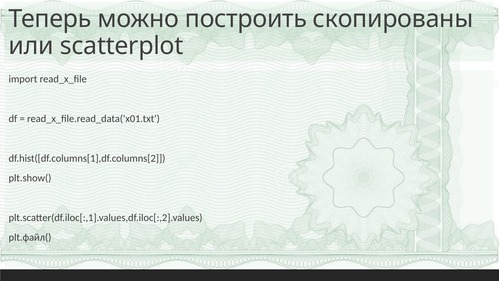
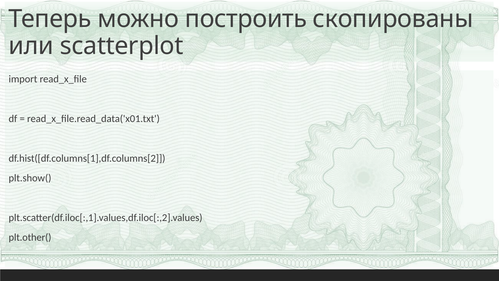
plt.файл(: plt.файл( -> plt.other(
